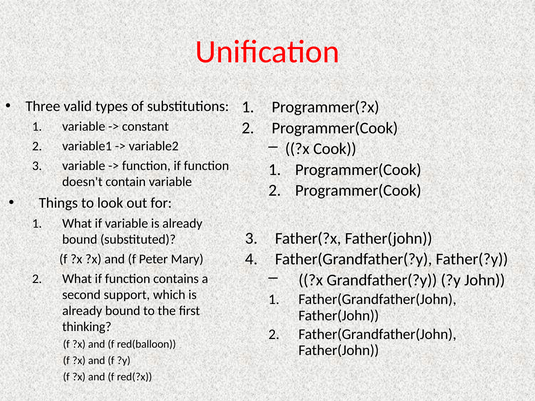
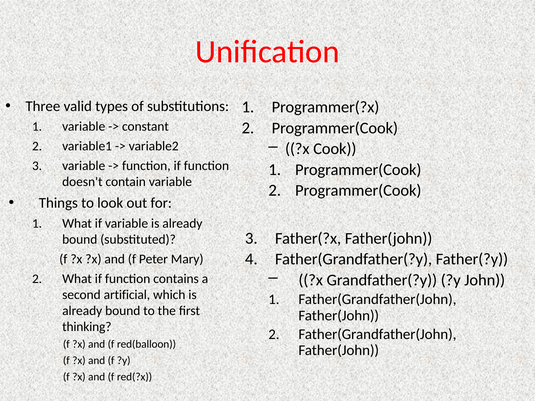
support: support -> artificial
